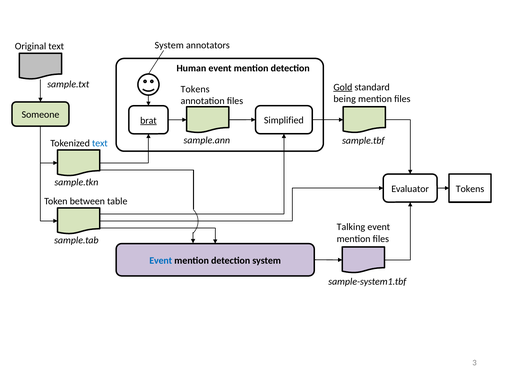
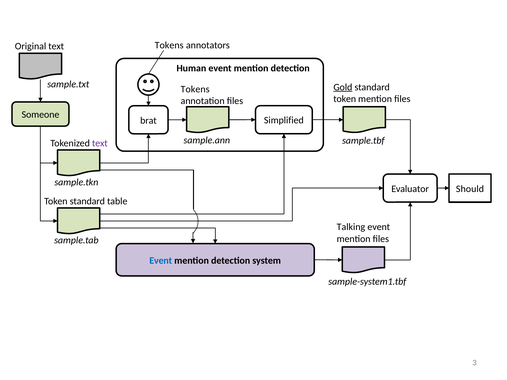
System at (169, 45): System -> Tokens
being at (345, 99): being -> token
brat underline: present -> none
text at (100, 143) colour: blue -> purple
Evaluator Tokens: Tokens -> Should
Token between: between -> standard
